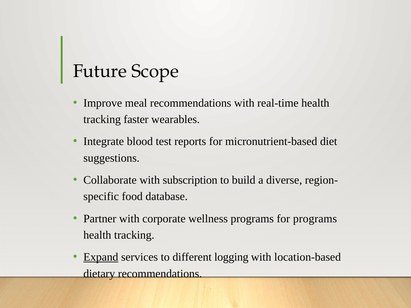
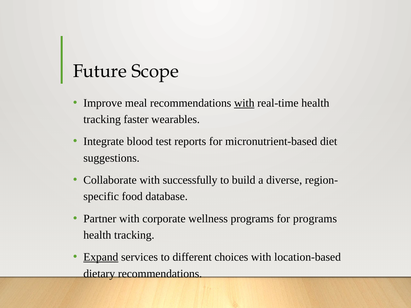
with at (244, 103) underline: none -> present
subscription: subscription -> successfully
logging: logging -> choices
